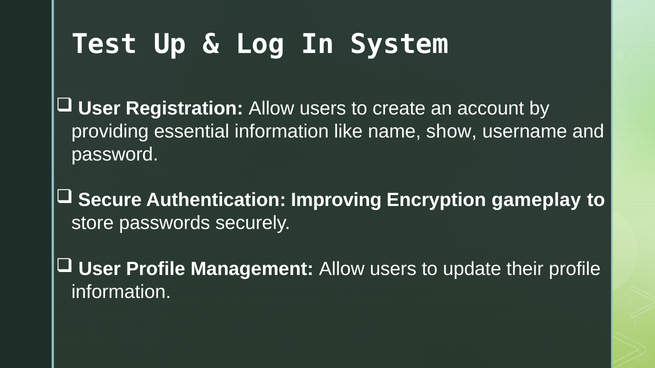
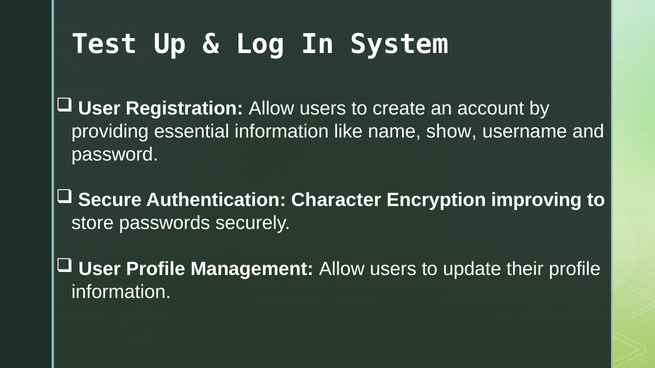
Improving: Improving -> Character
gameplay: gameplay -> improving
